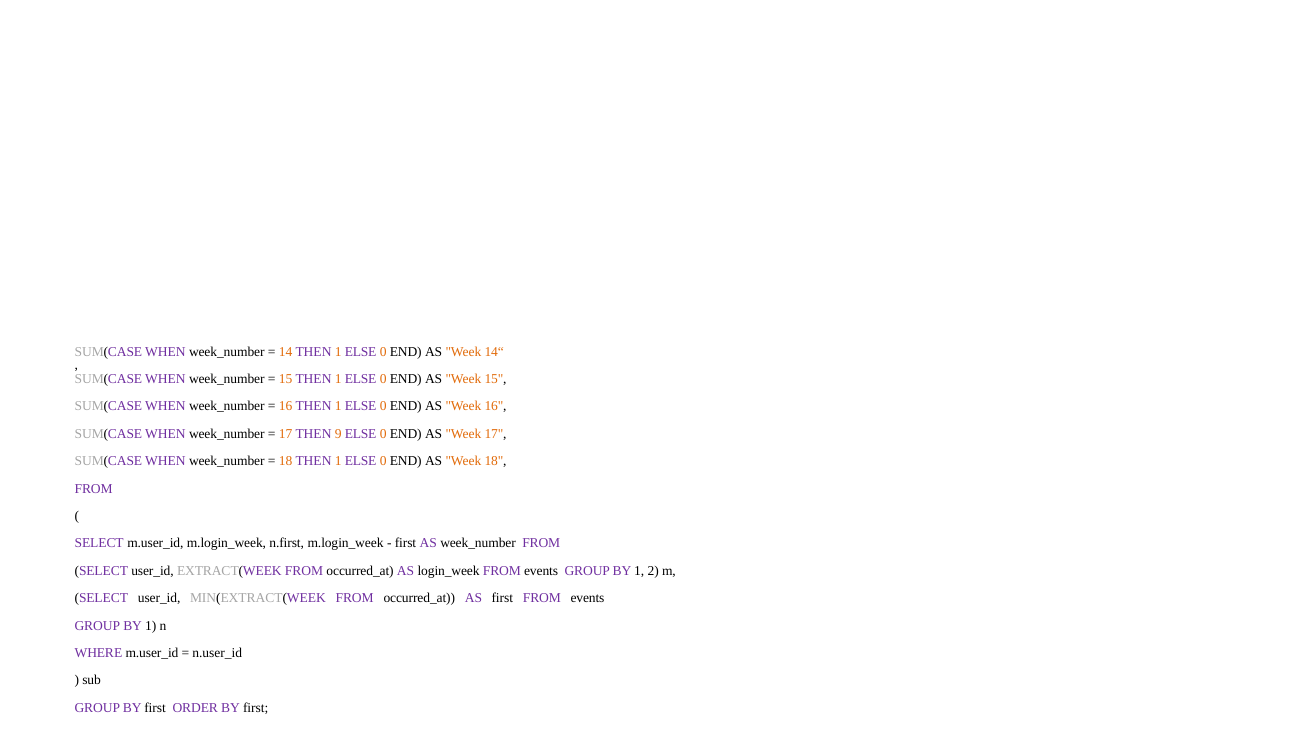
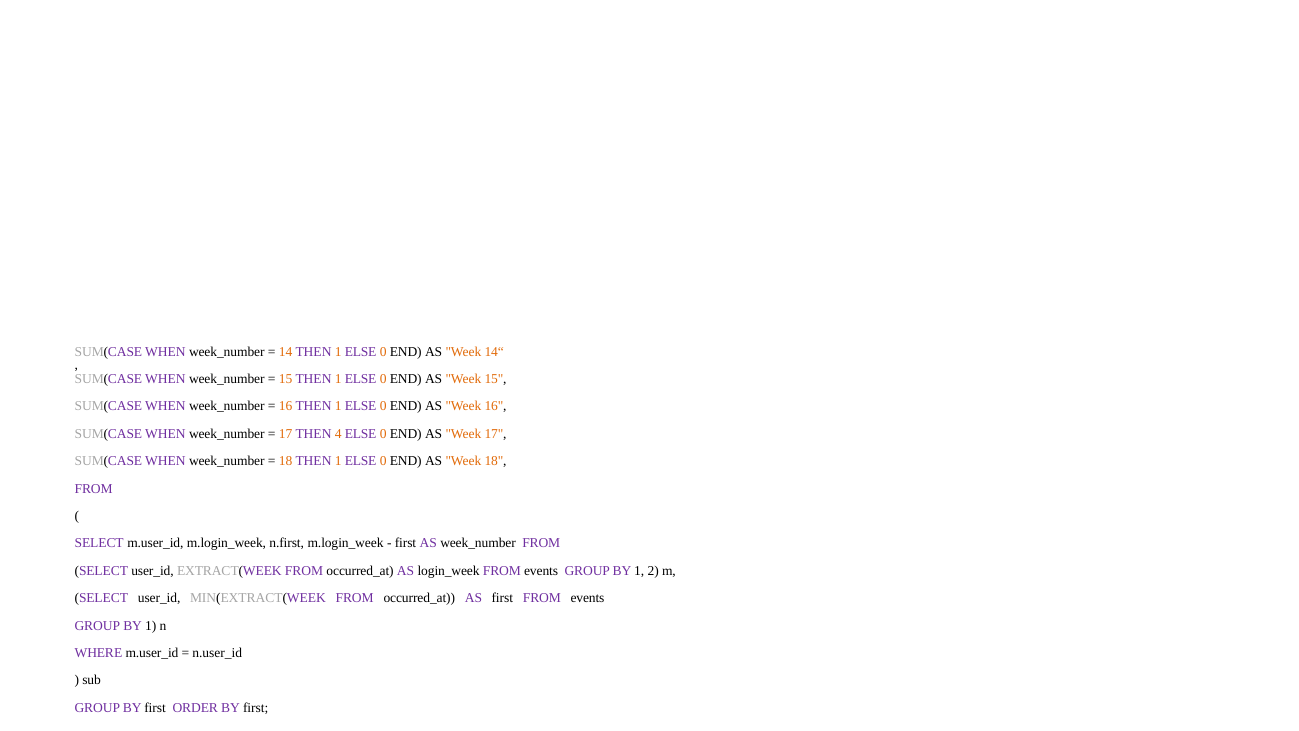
9: 9 -> 4
